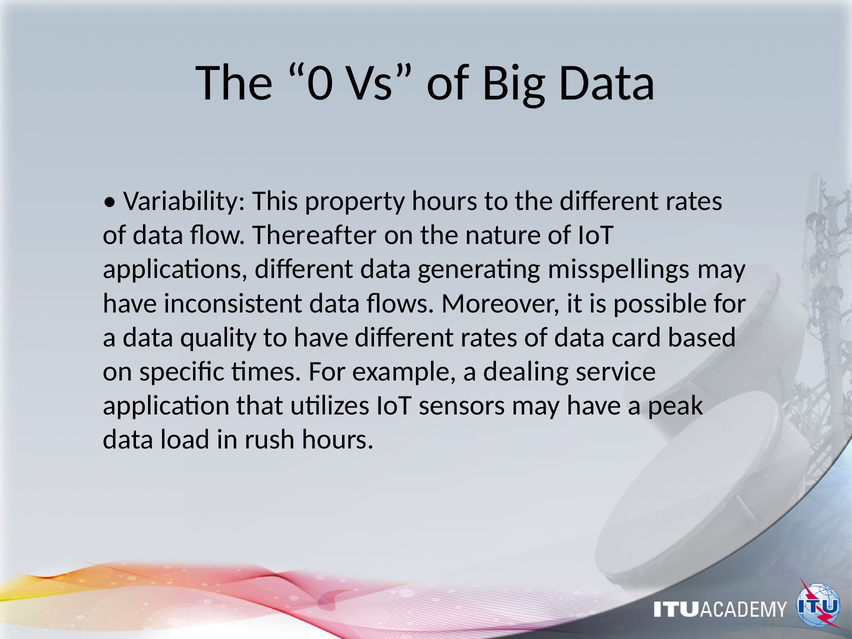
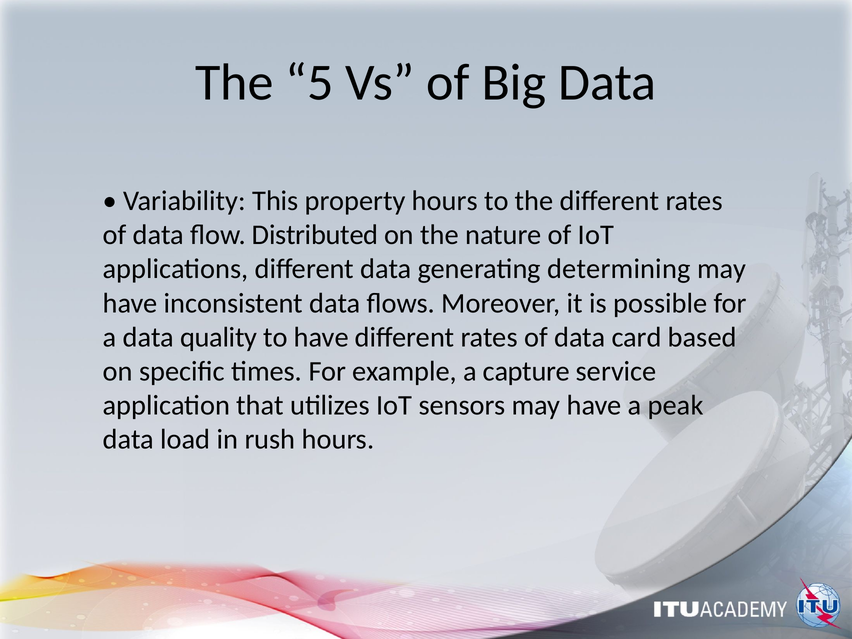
0: 0 -> 5
Thereafter: Thereafter -> Distributed
misspellings: misspellings -> determining
dealing: dealing -> capture
